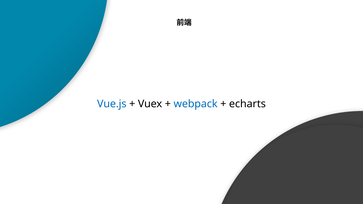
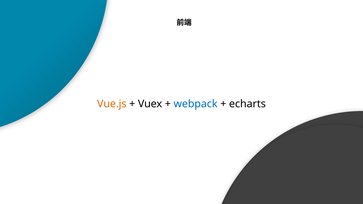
Vue.js colour: blue -> orange
